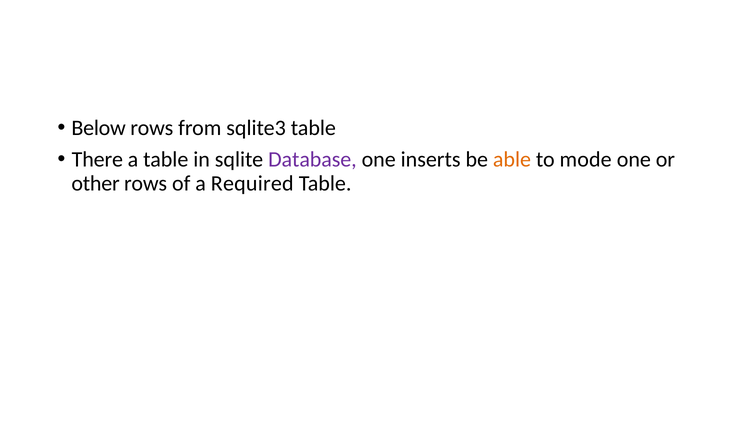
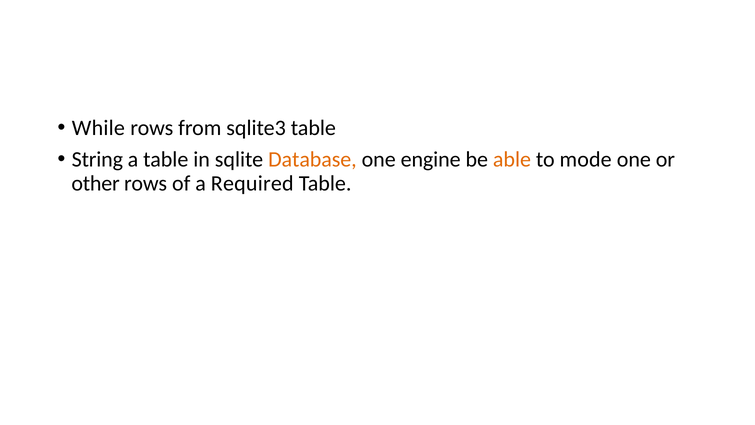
Below: Below -> While
There: There -> String
Database colour: purple -> orange
inserts: inserts -> engine
